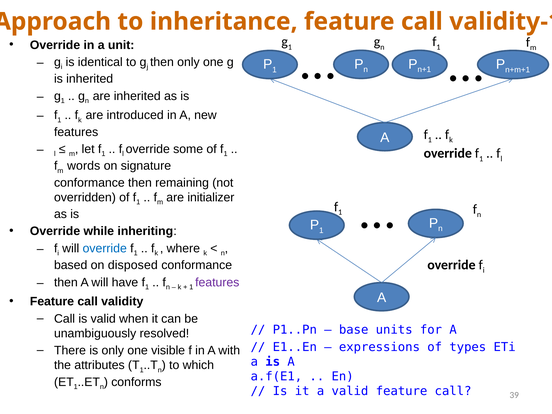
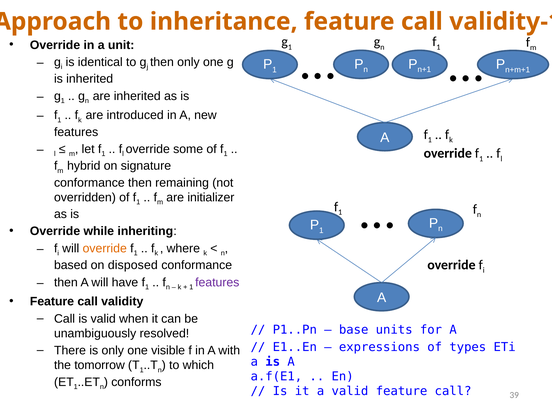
words: words -> hybrid
override at (105, 248) colour: blue -> orange
attributes: attributes -> tomorrow
